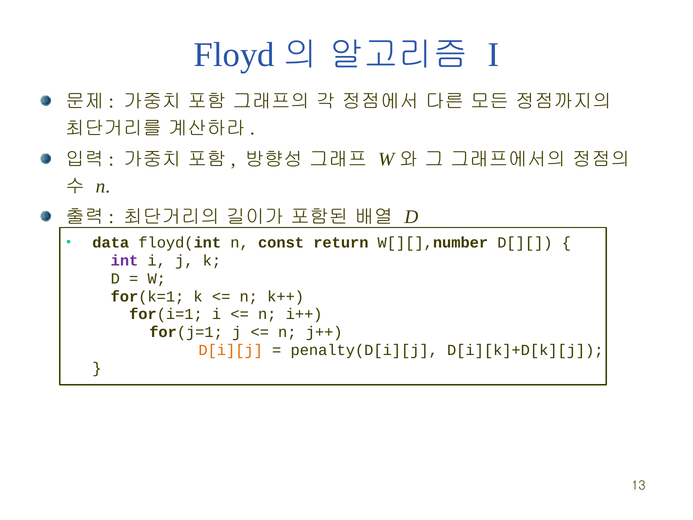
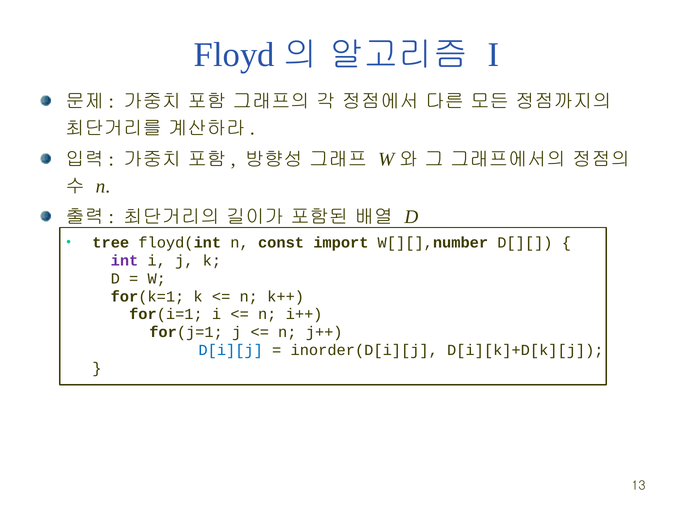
data: data -> tree
return: return -> import
D[i][j colour: orange -> blue
penalty(D[i][j: penalty(D[i][j -> inorder(D[i][j
